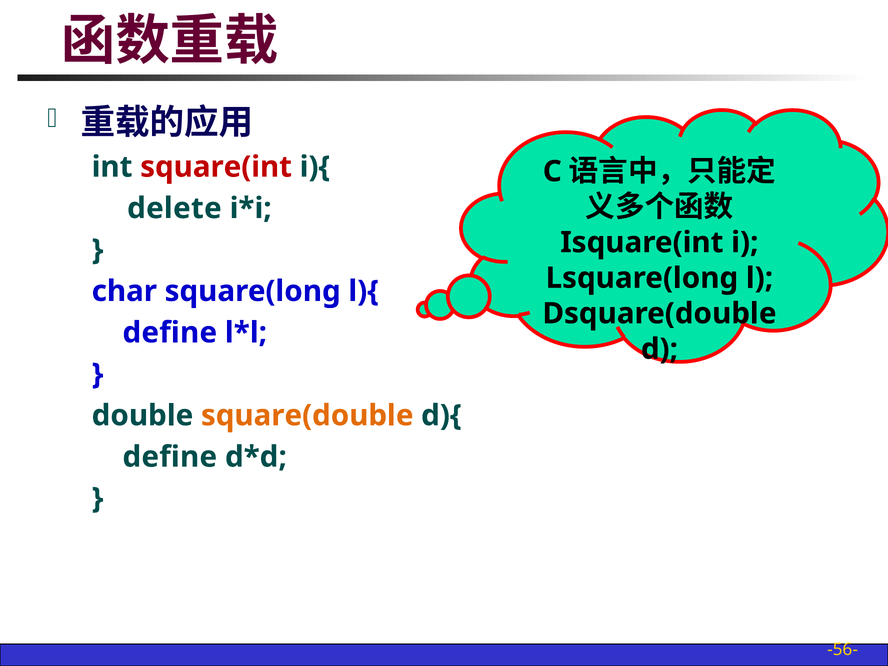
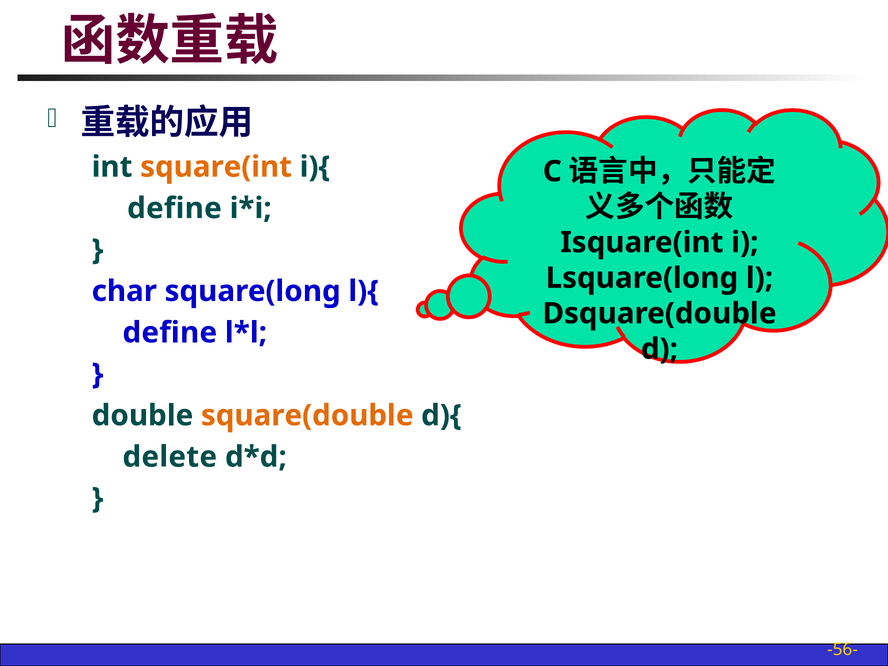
square(int colour: red -> orange
delete at (174, 208): delete -> define
define at (170, 457): define -> delete
